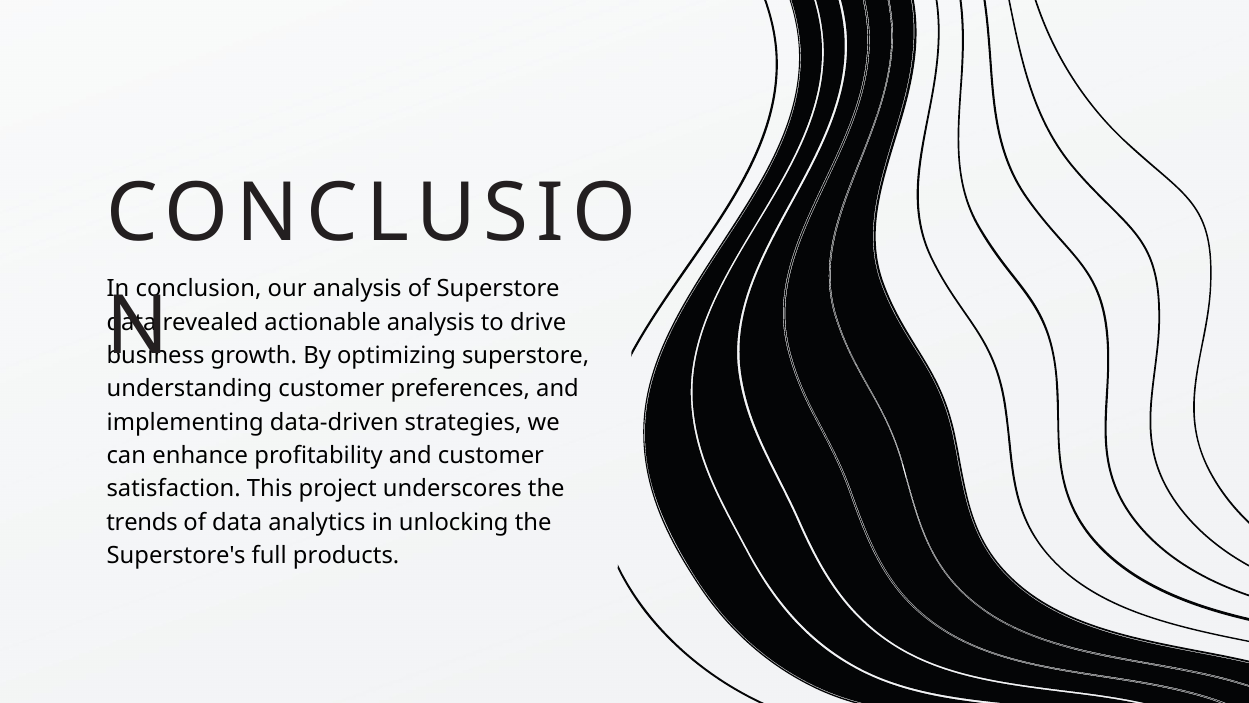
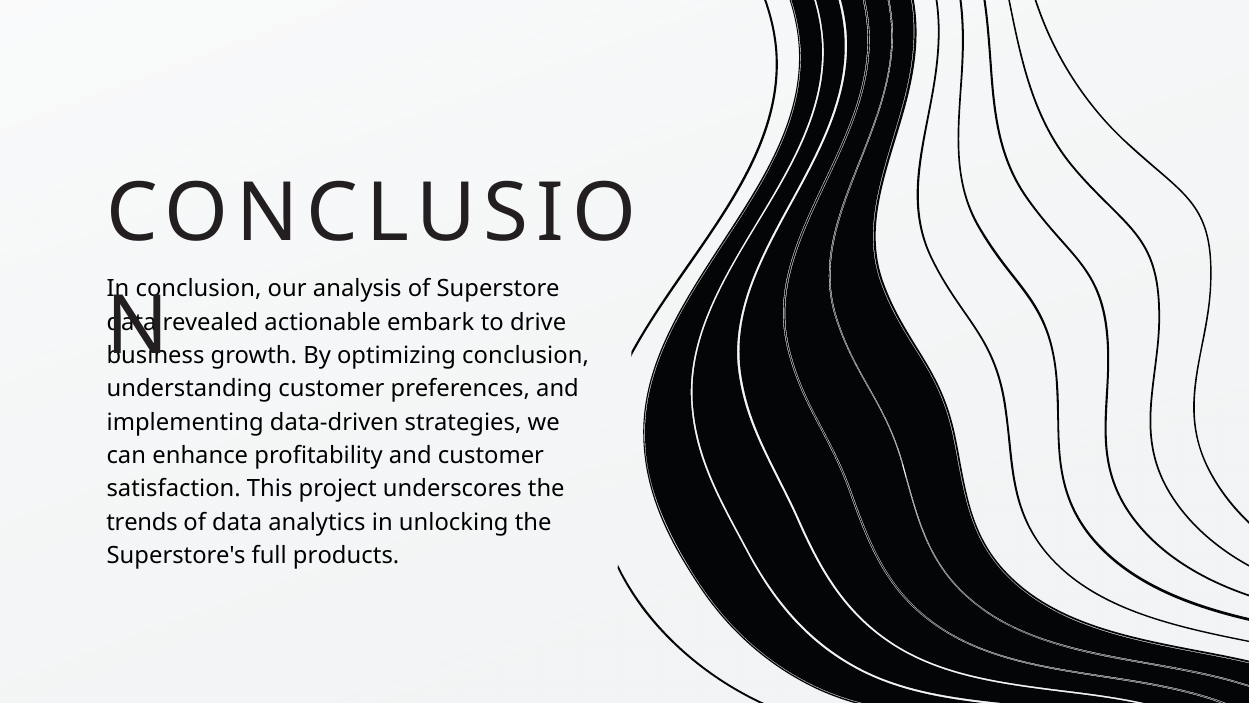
actionable analysis: analysis -> embark
optimizing superstore: superstore -> conclusion
